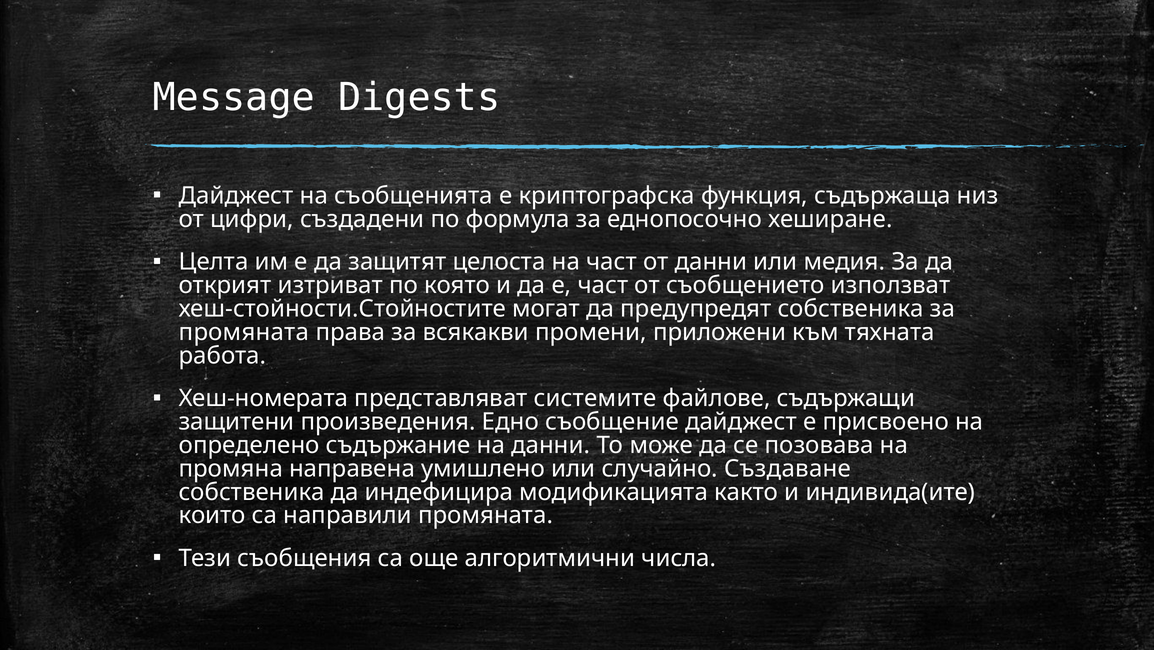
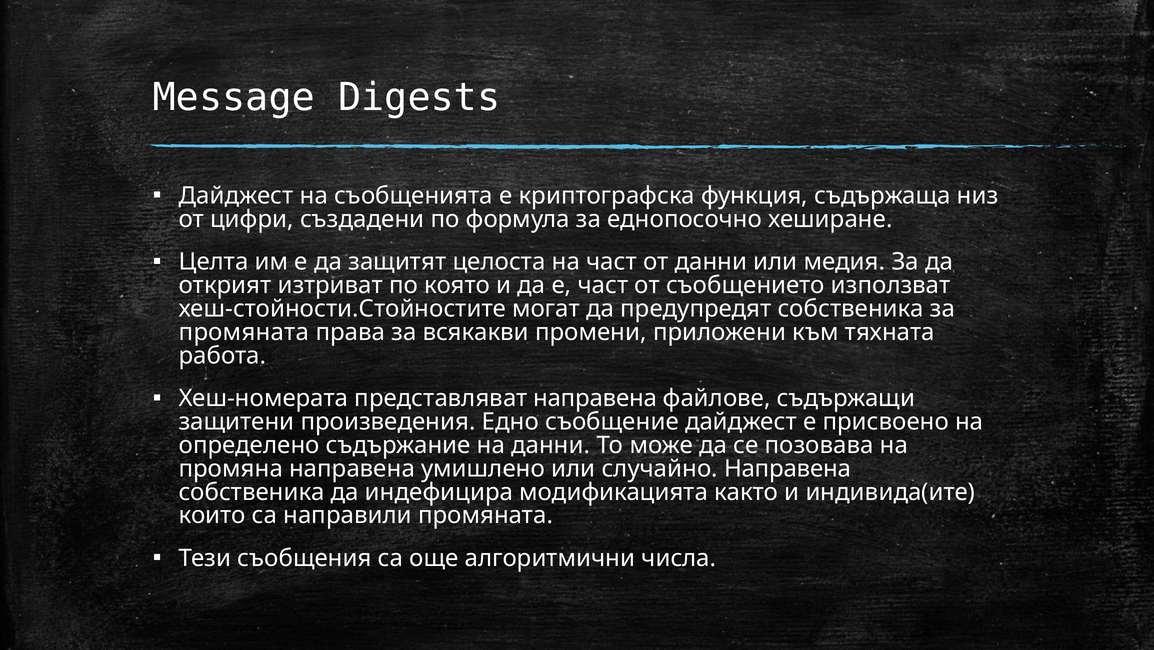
представляват системите: системите -> направена
случайно Създаване: Създаване -> Направена
